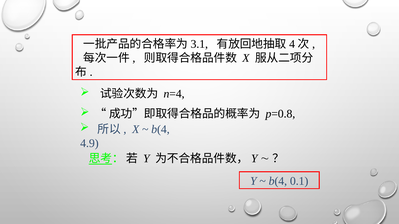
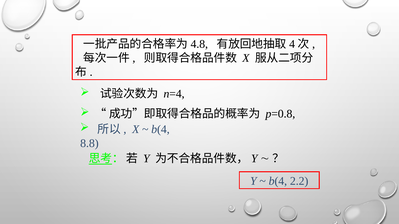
3.1: 3.1 -> 4.8
4.9: 4.9 -> 8.8
0.1: 0.1 -> 2.2
